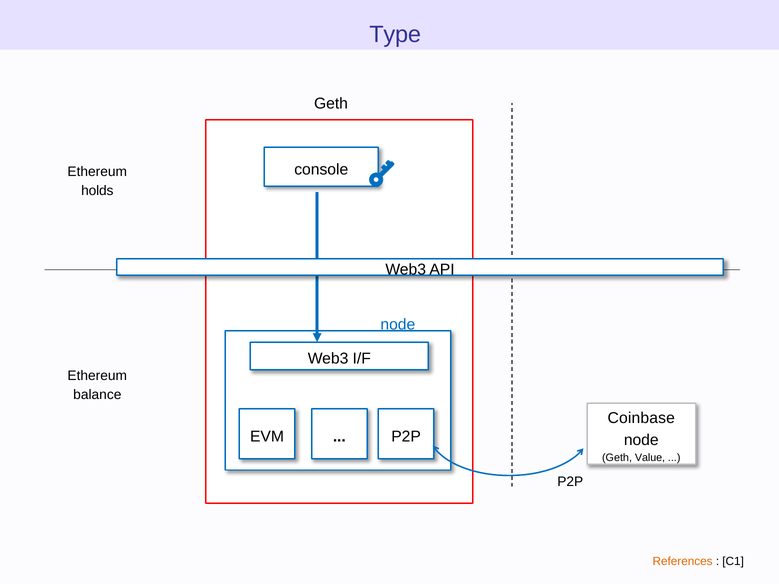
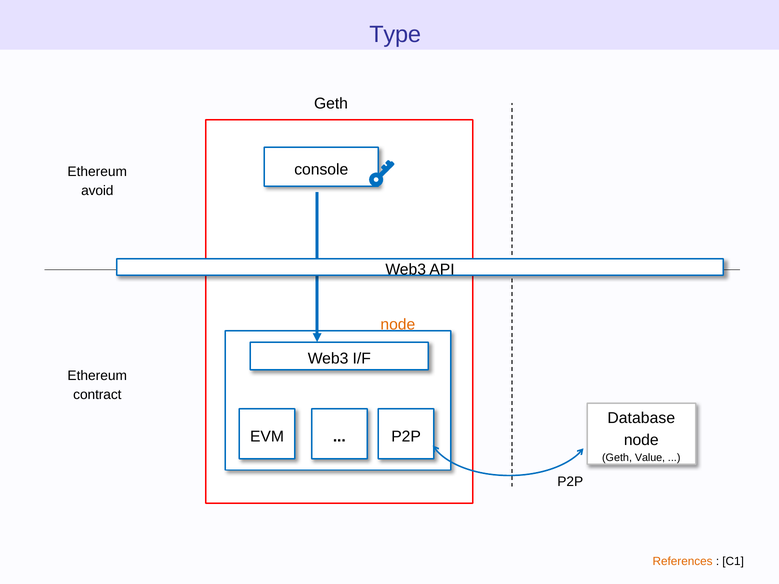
holds: holds -> avoid
node at (398, 324) colour: blue -> orange
balance: balance -> contract
Coinbase: Coinbase -> Database
